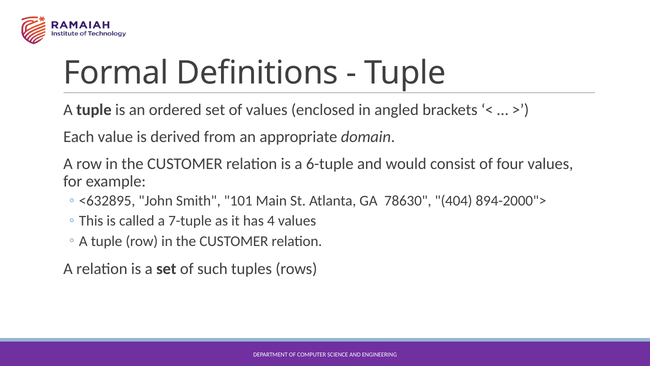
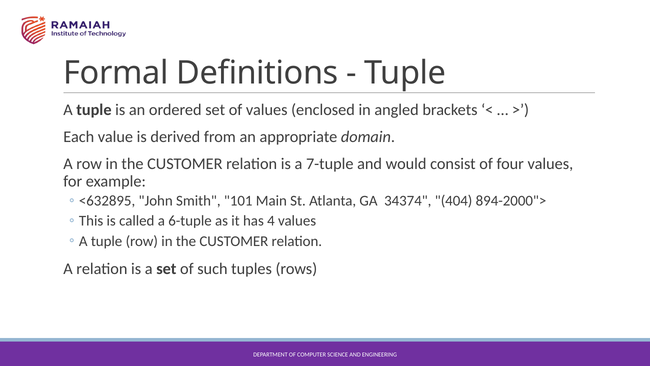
6-tuple: 6-tuple -> 7-tuple
78630: 78630 -> 34374
7-tuple: 7-tuple -> 6-tuple
